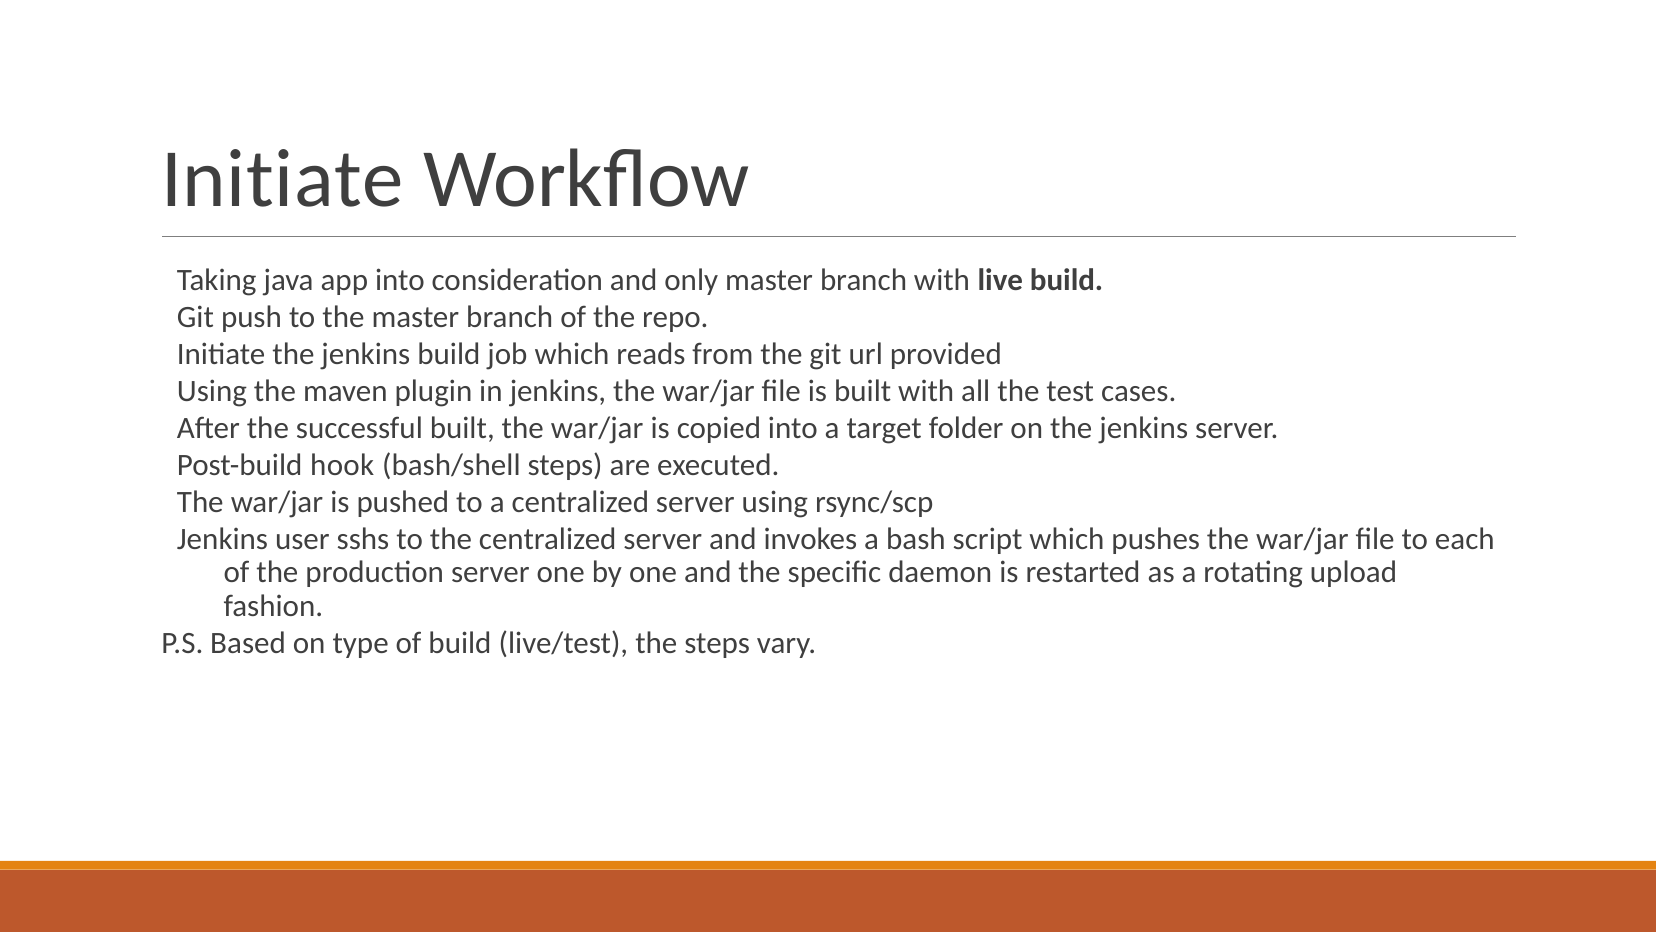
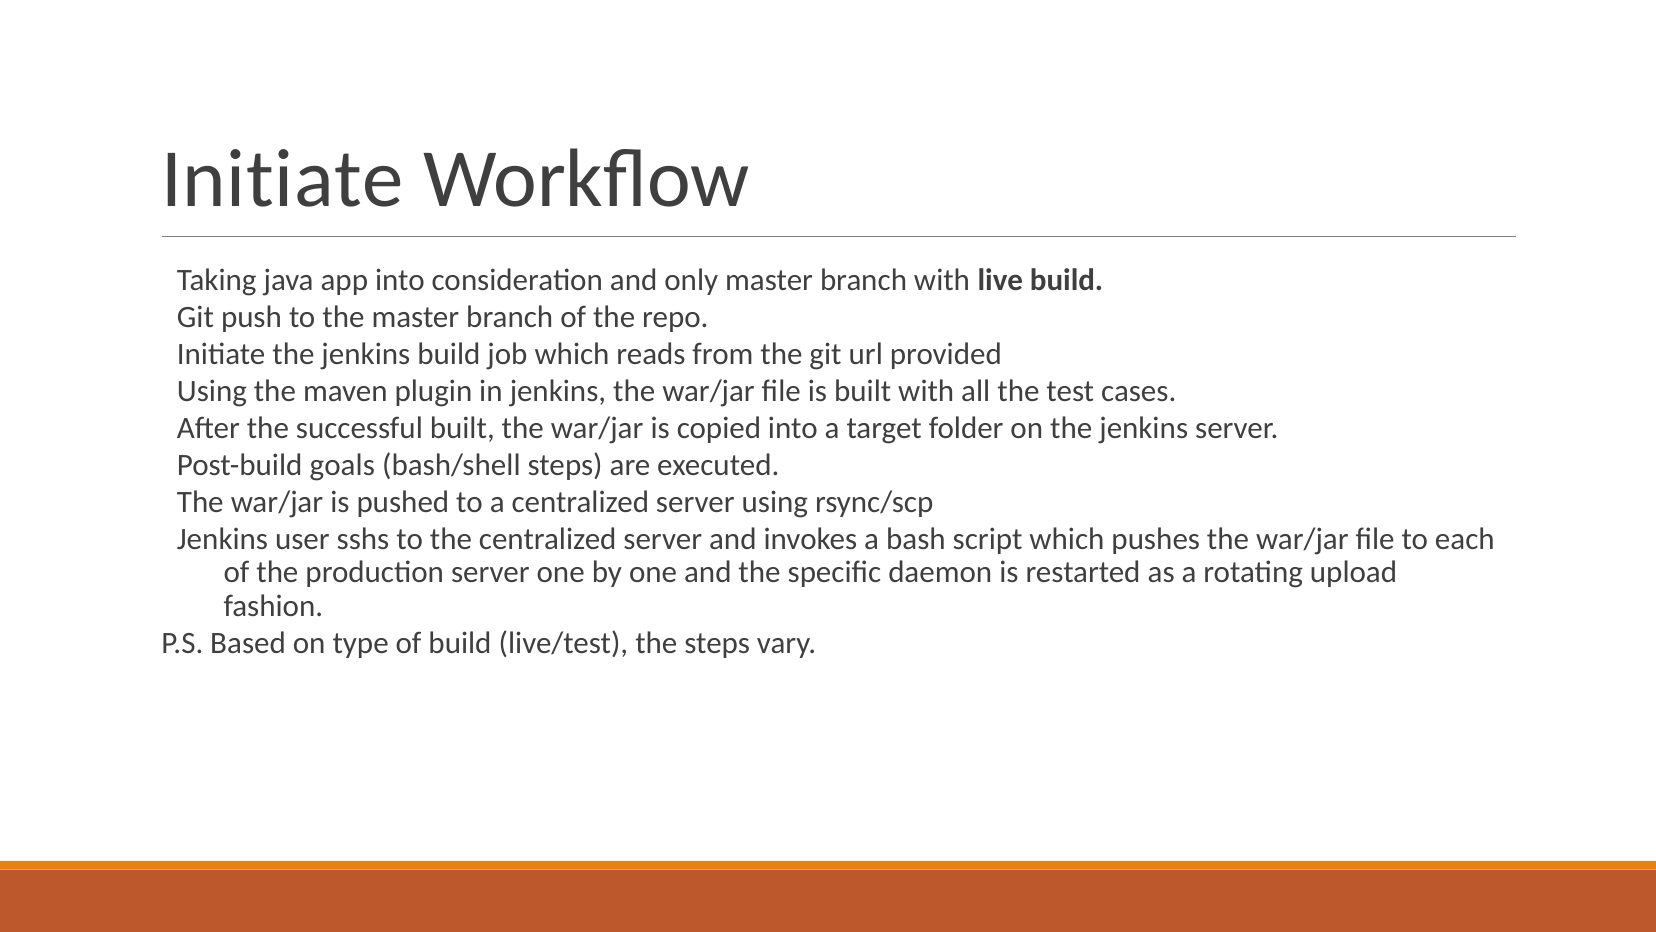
hook: hook -> goals
